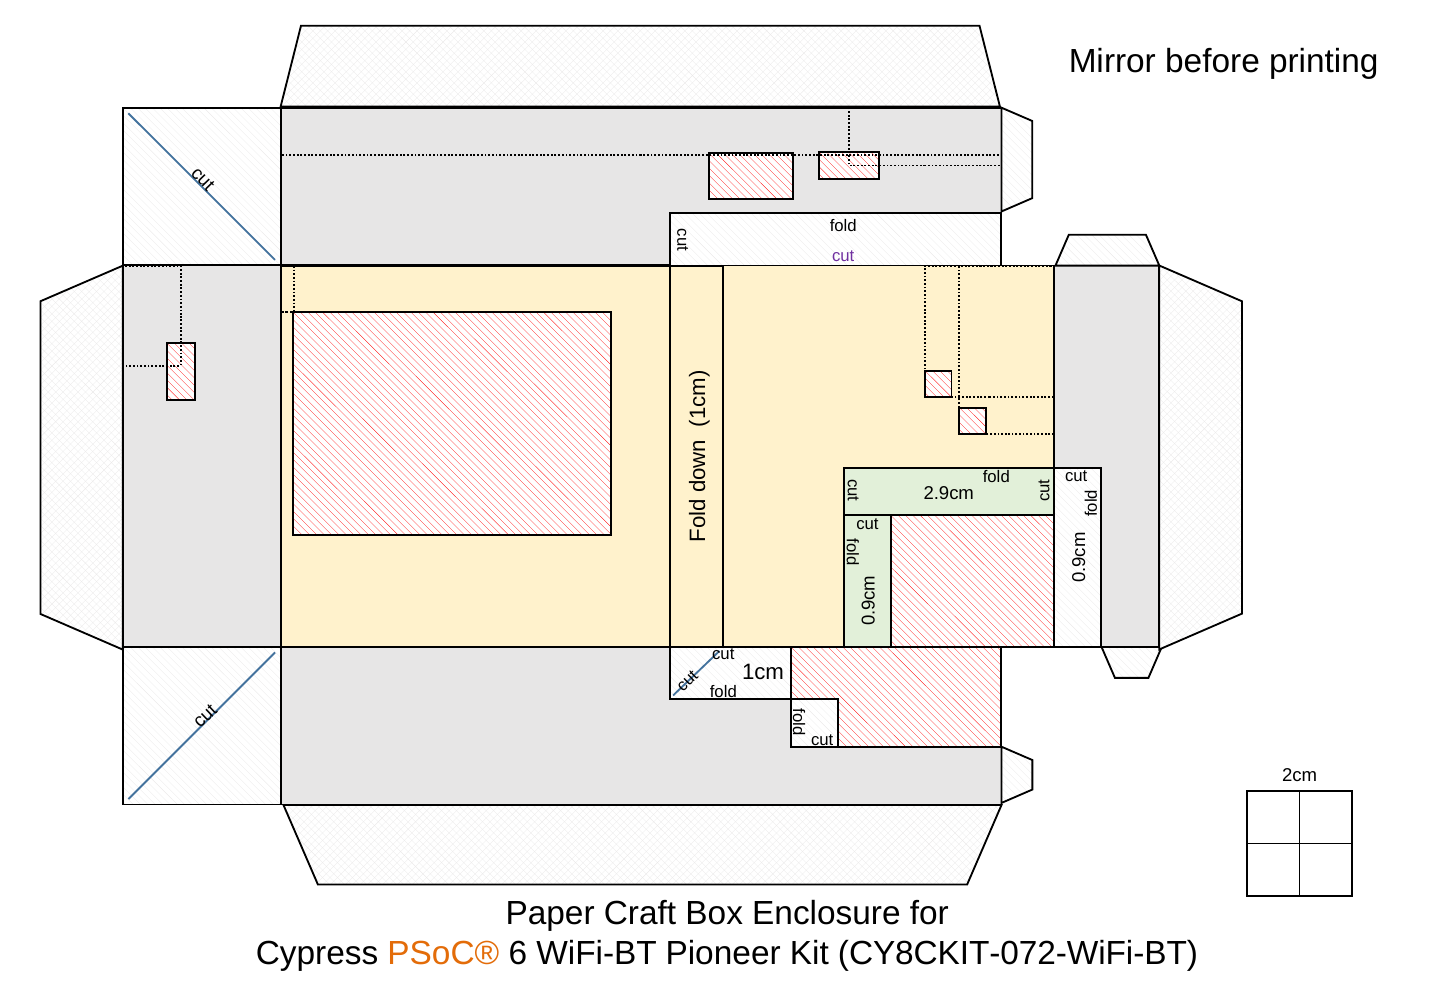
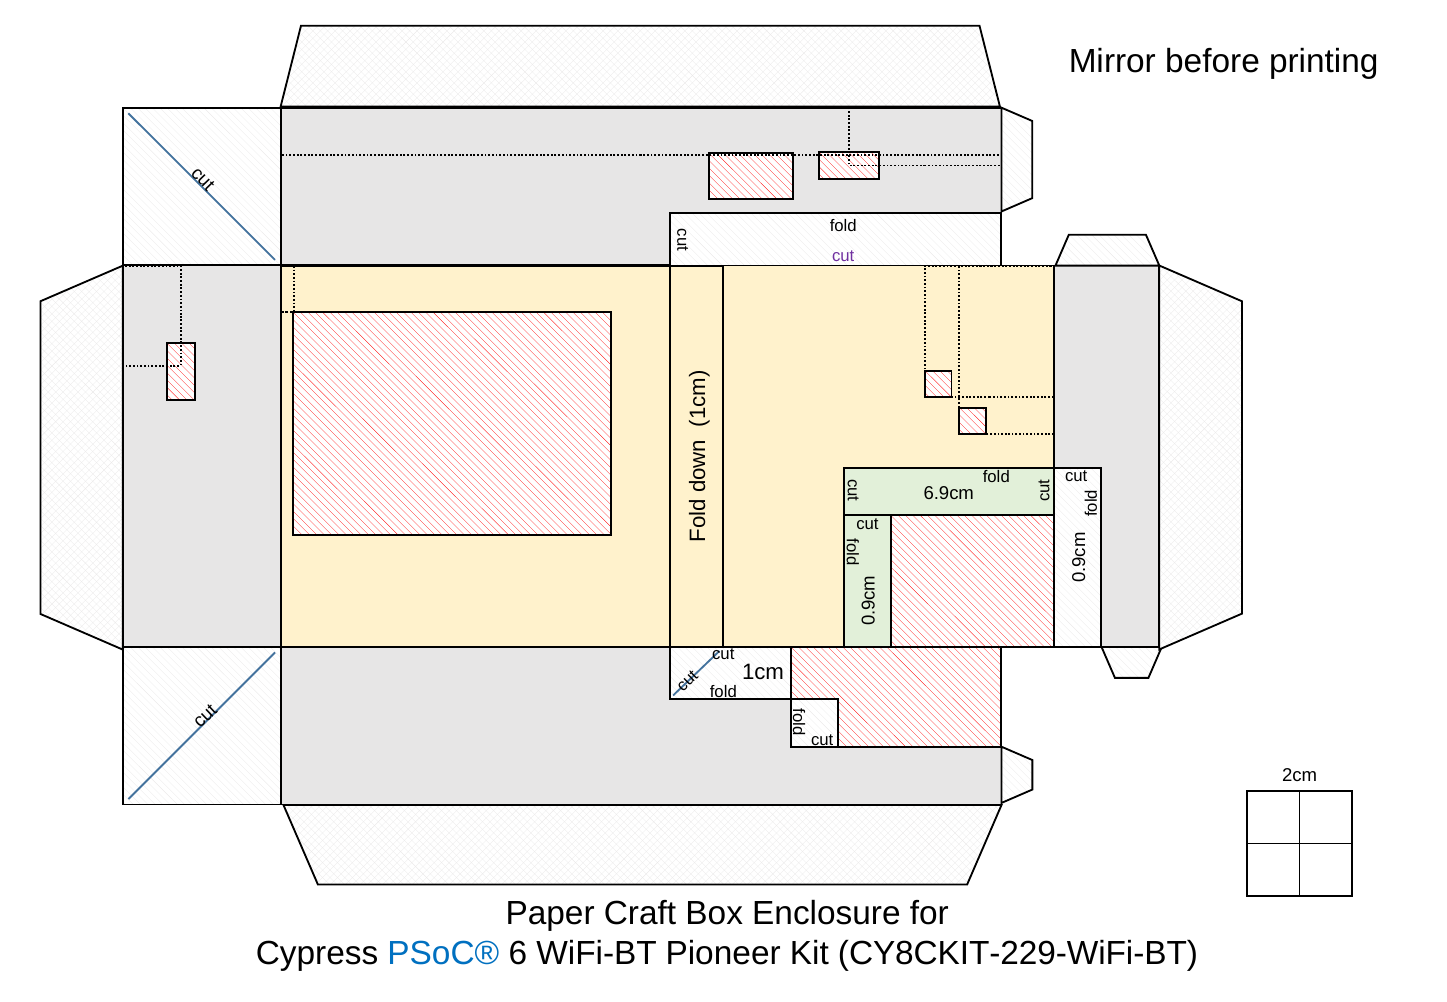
2.9cm: 2.9cm -> 6.9cm
PSoC® colour: orange -> blue
CY8CKIT-072-WiFi-BT: CY8CKIT-072-WiFi-BT -> CY8CKIT-229-WiFi-BT
